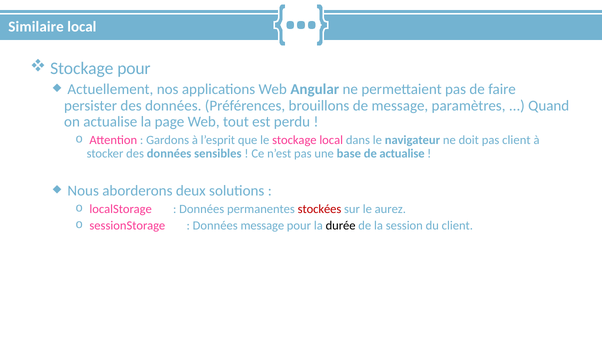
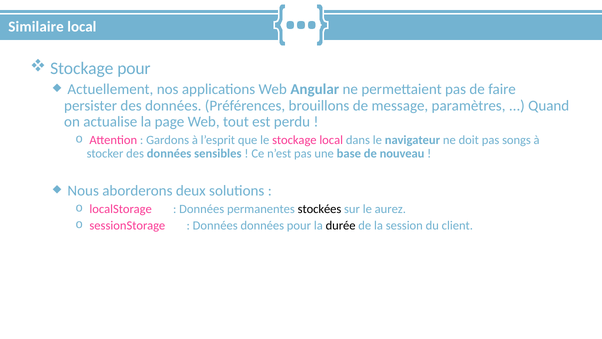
pas client: client -> songs
de actualise: actualise -> nouveau
stockées colour: red -> black
Données message: message -> données
